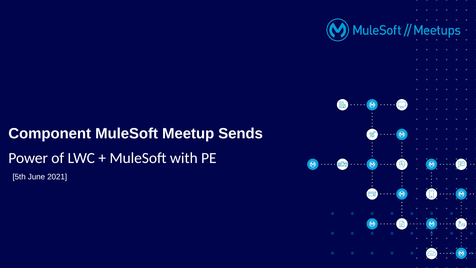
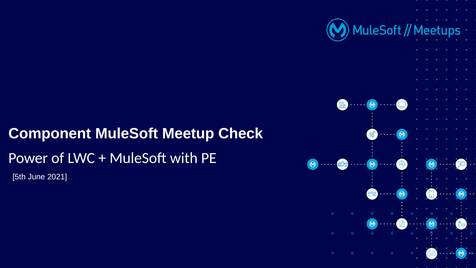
Sends: Sends -> Check
